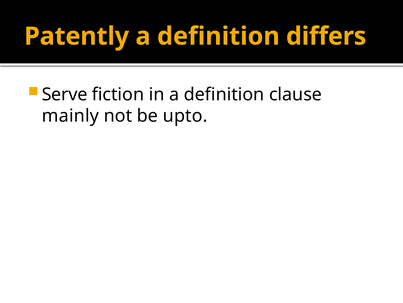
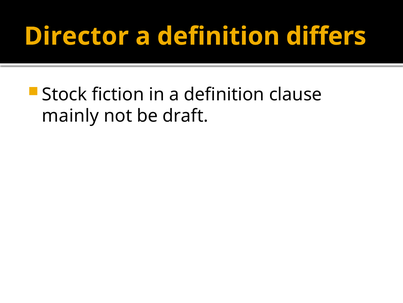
Patently: Patently -> Director
Serve: Serve -> Stock
upto: upto -> draft
